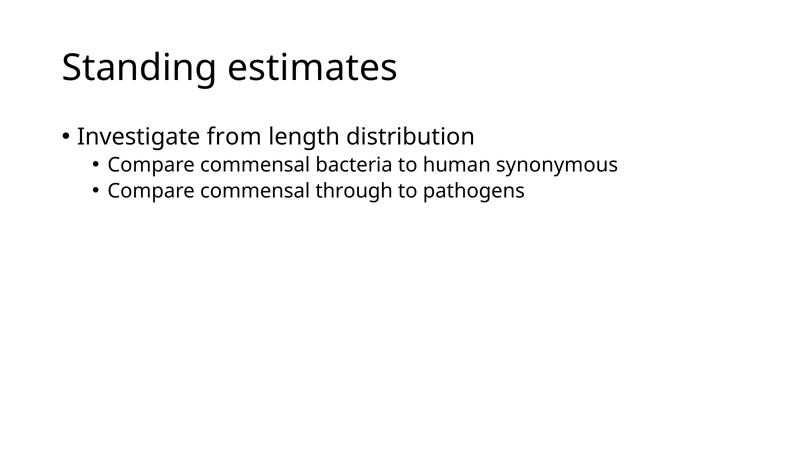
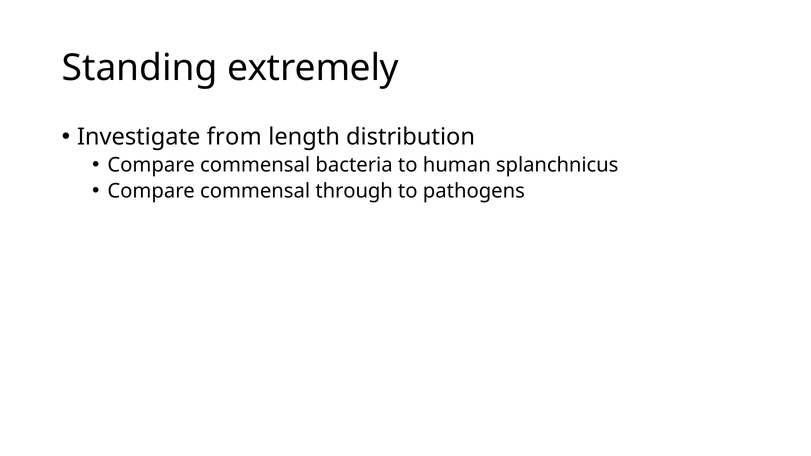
estimates: estimates -> extremely
synonymous: synonymous -> splanchnicus
